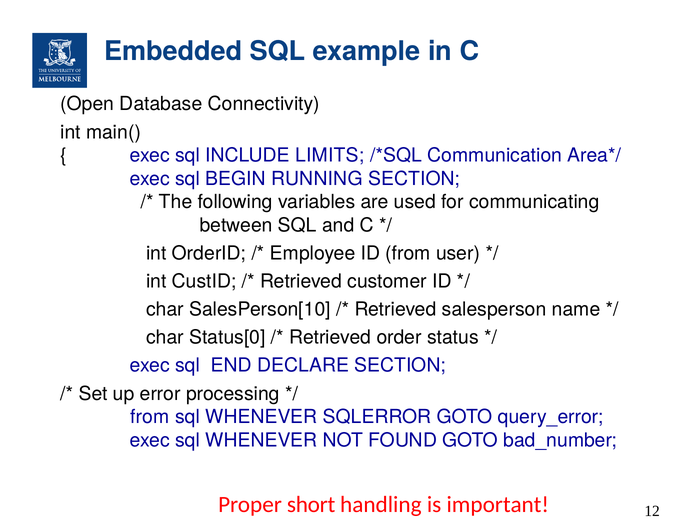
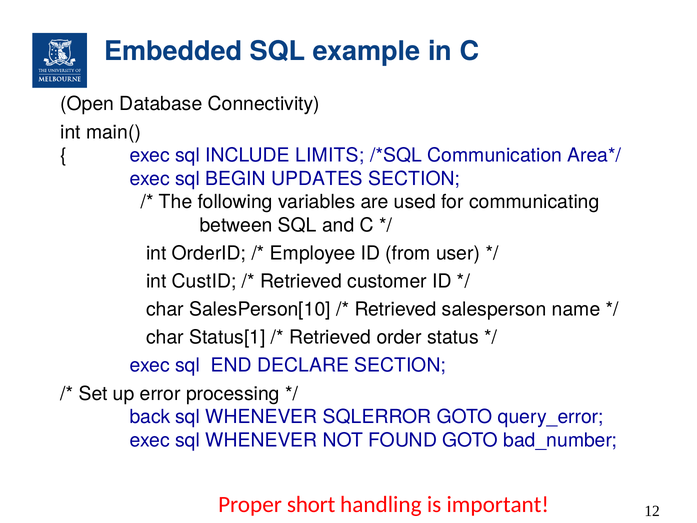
RUNNING: RUNNING -> UPDATES
Status[0: Status[0 -> Status[1
from at (150, 417): from -> back
